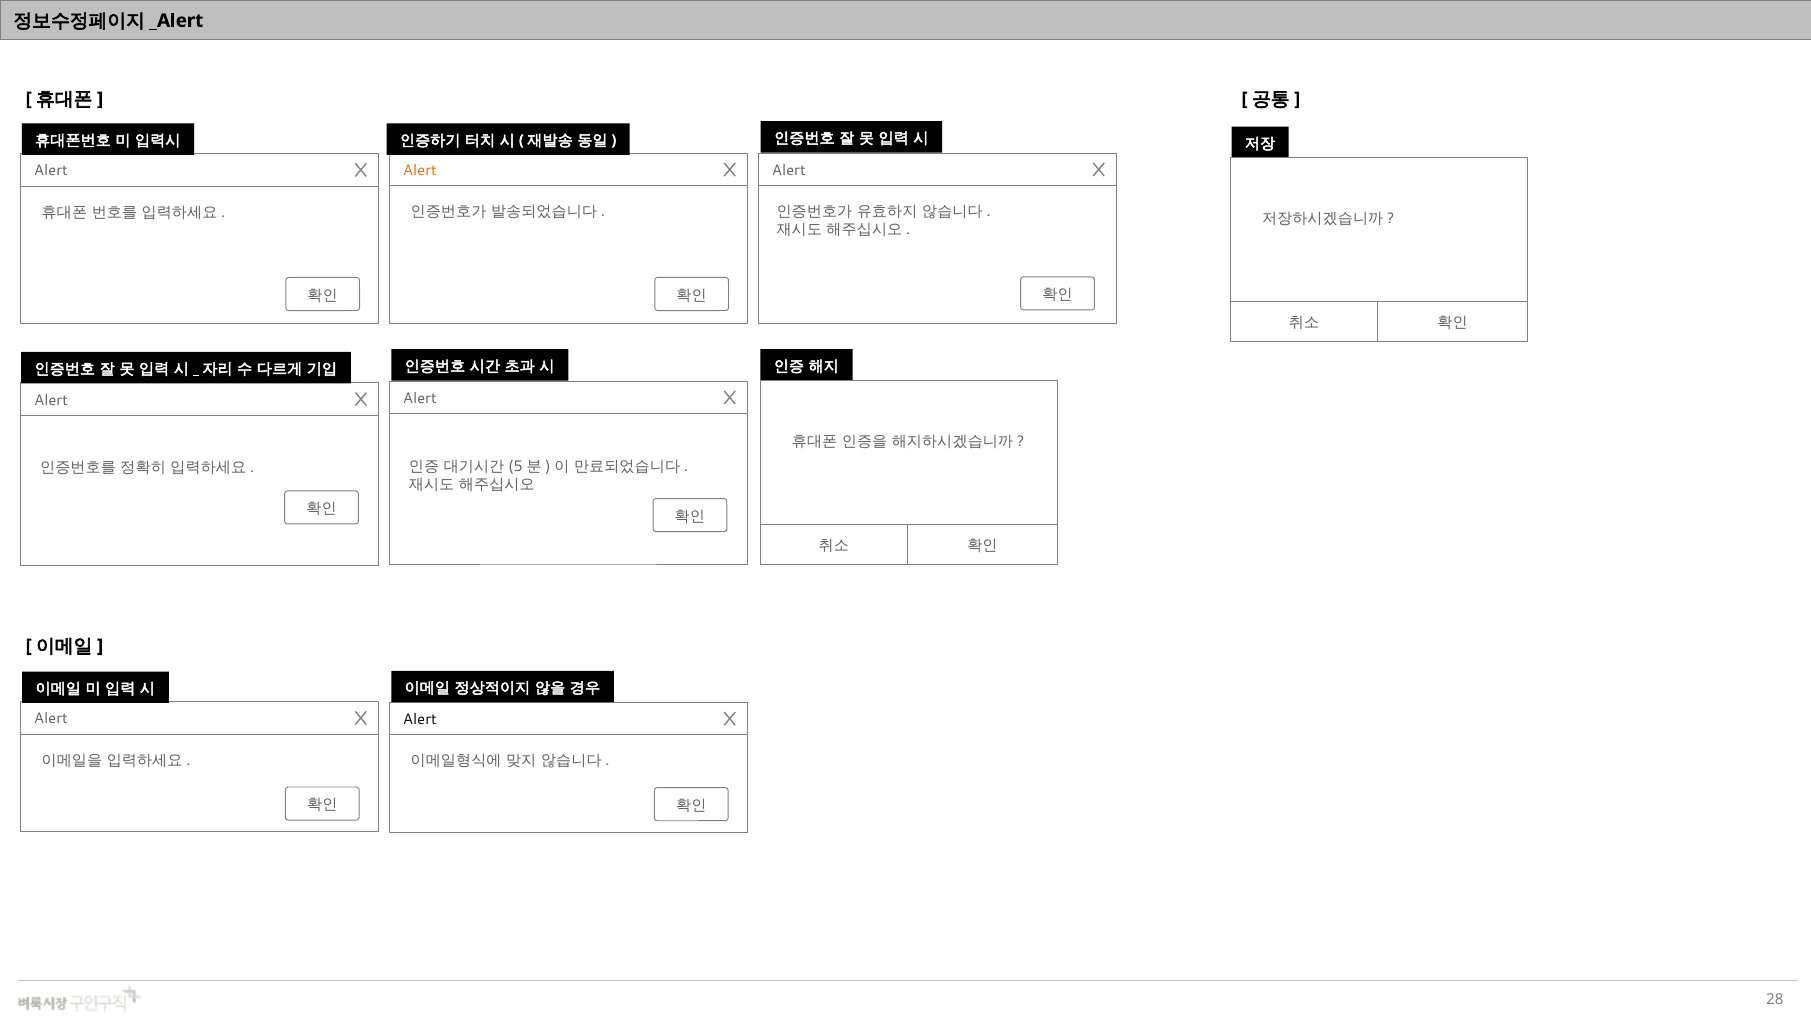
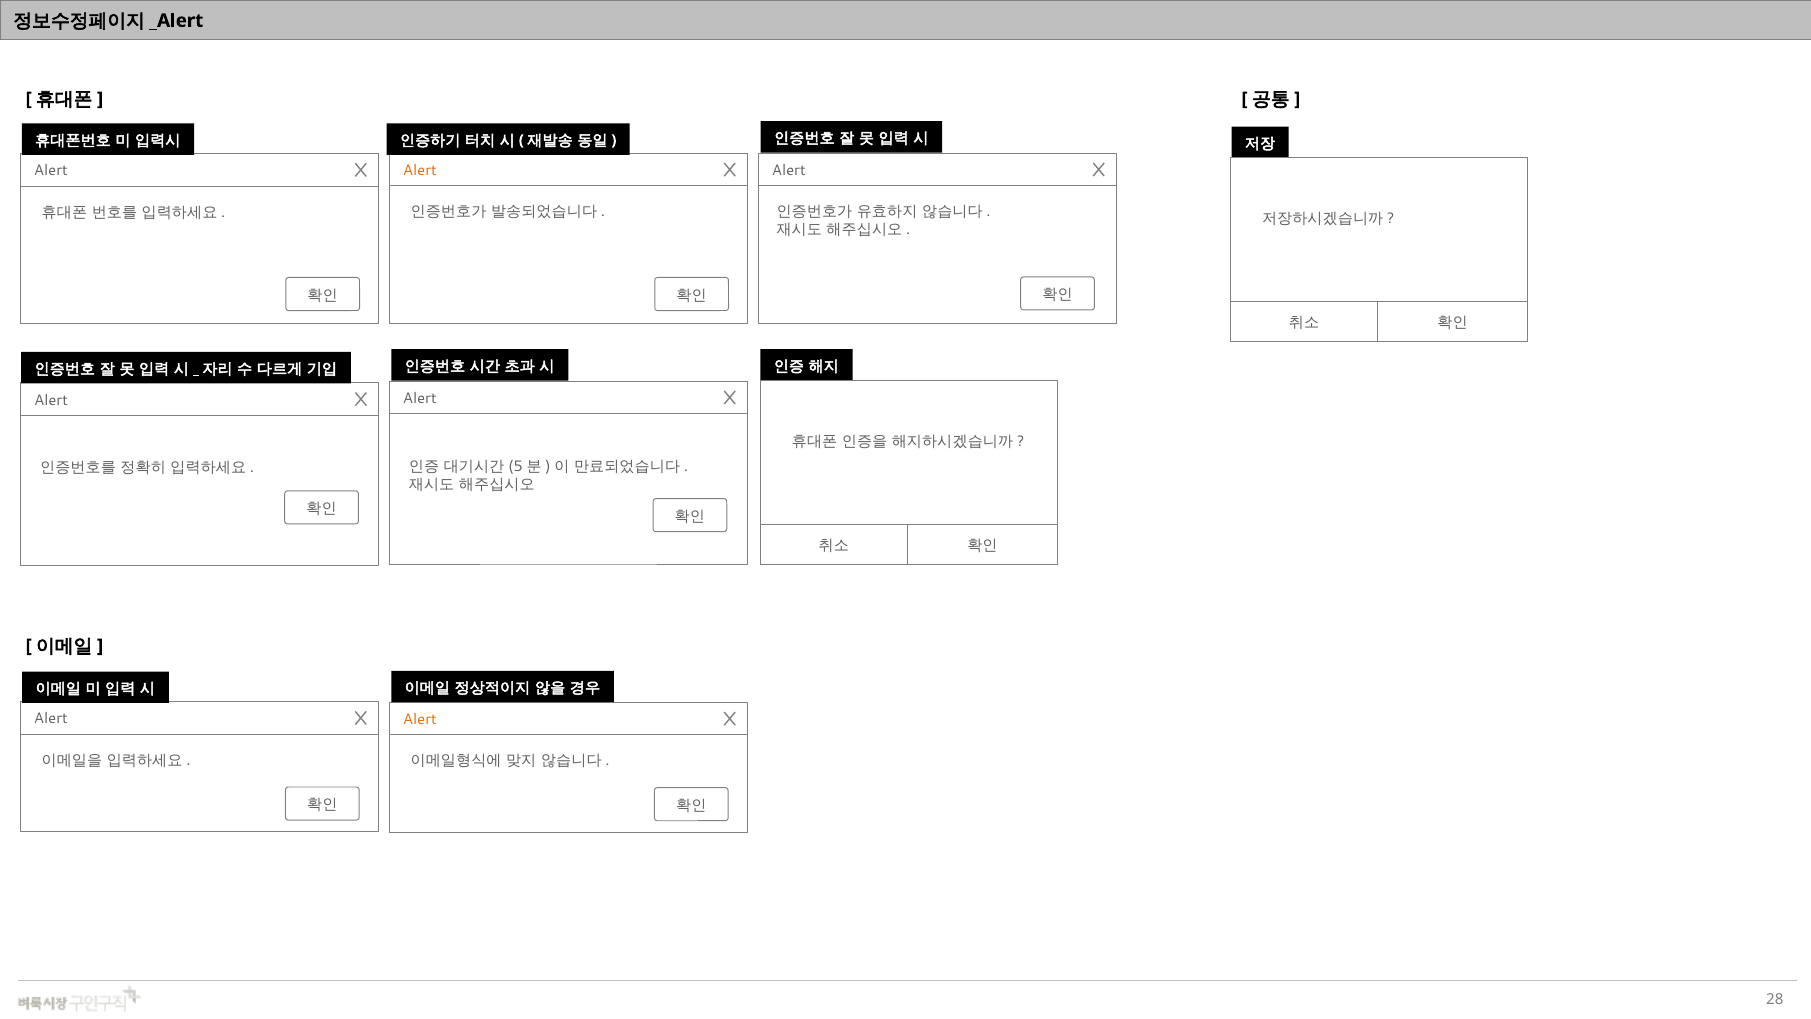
Alert at (420, 719) colour: black -> orange
